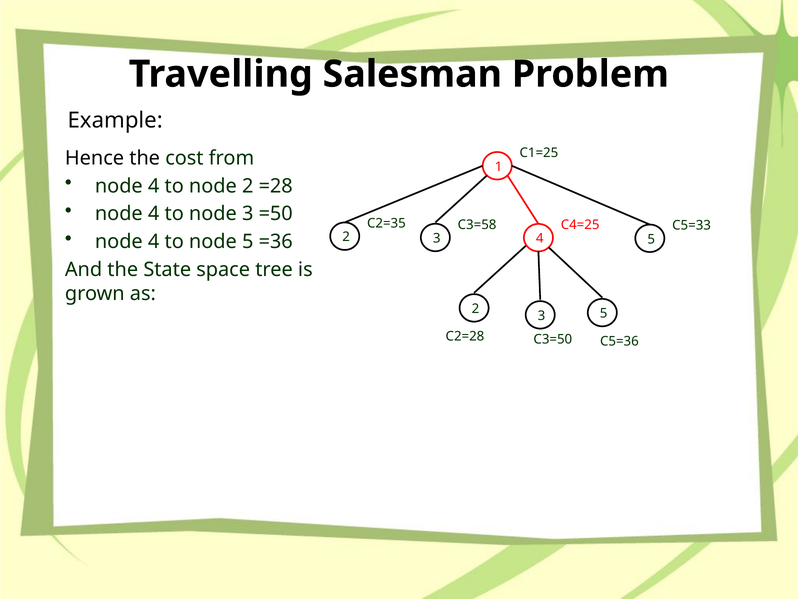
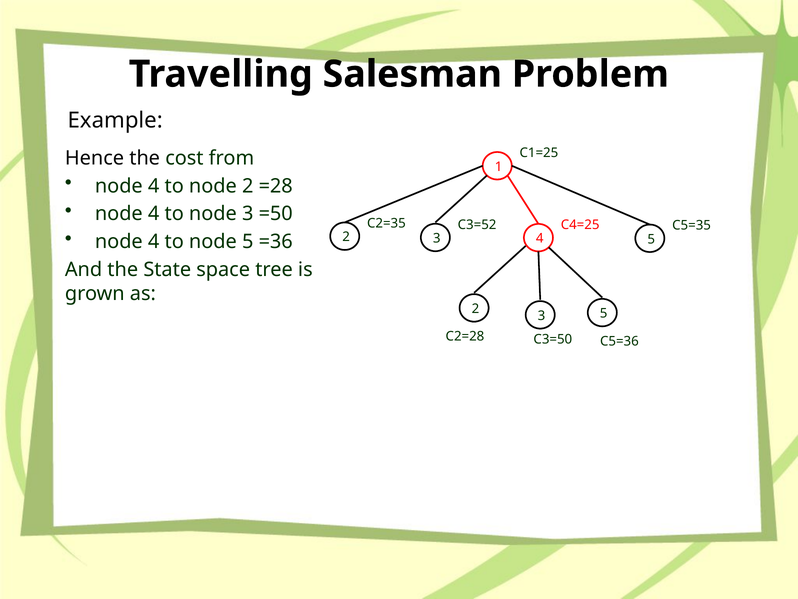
C3=58: C3=58 -> C3=52
C5=33: C5=33 -> C5=35
